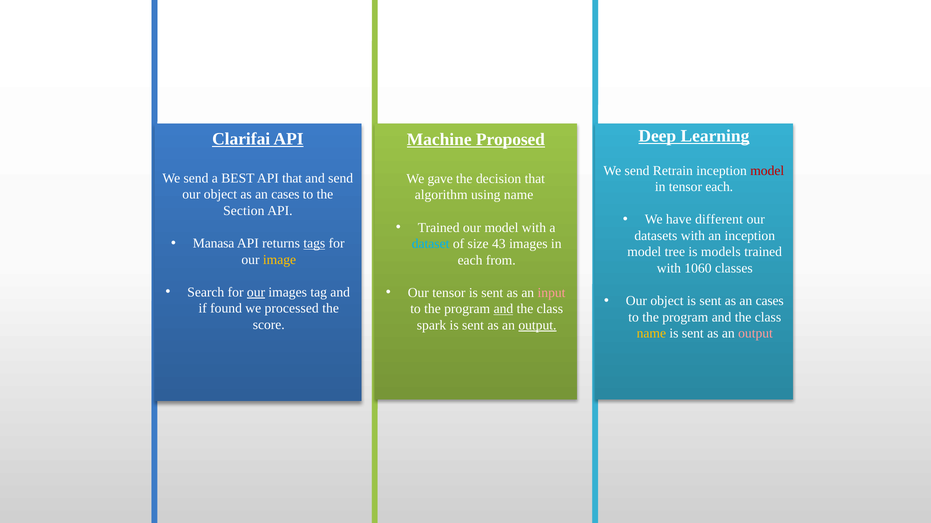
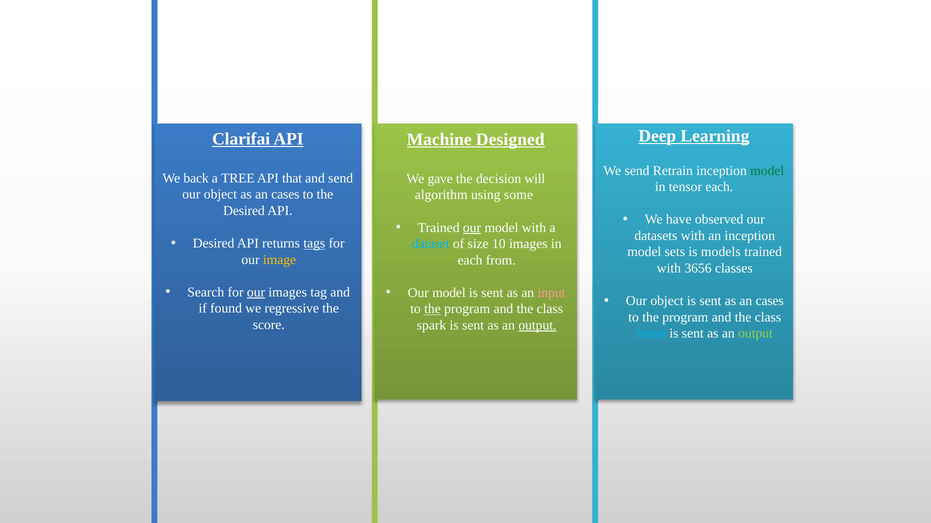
Proposed: Proposed -> Designed
model at (767, 171) colour: red -> green
send at (196, 178): send -> back
BEST: BEST -> TREE
decision that: that -> will
using name: name -> some
Section at (244, 211): Section -> Desired
different: different -> observed
our at (472, 228) underline: none -> present
Manasa at (214, 244): Manasa -> Desired
43: 43 -> 10
tree: tree -> sets
1060: 1060 -> 3656
tensor at (449, 293): tensor -> model
processed: processed -> regressive
the at (432, 309) underline: none -> present
and at (503, 309) underline: present -> none
name at (651, 334) colour: yellow -> light blue
output at (756, 334) colour: pink -> light green
